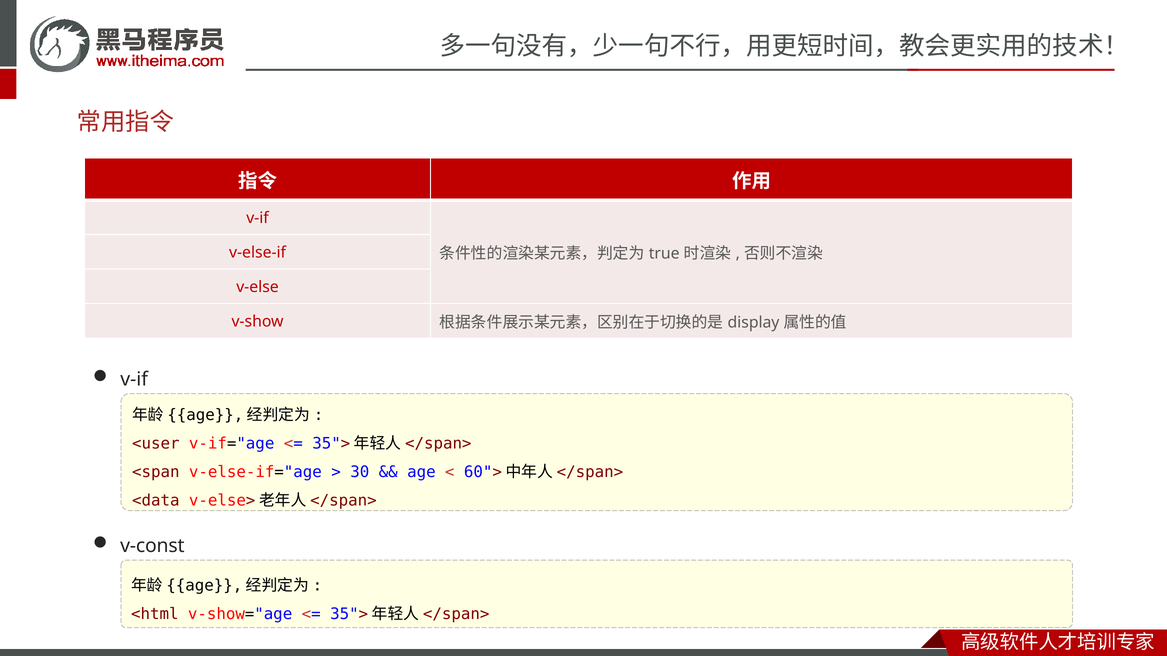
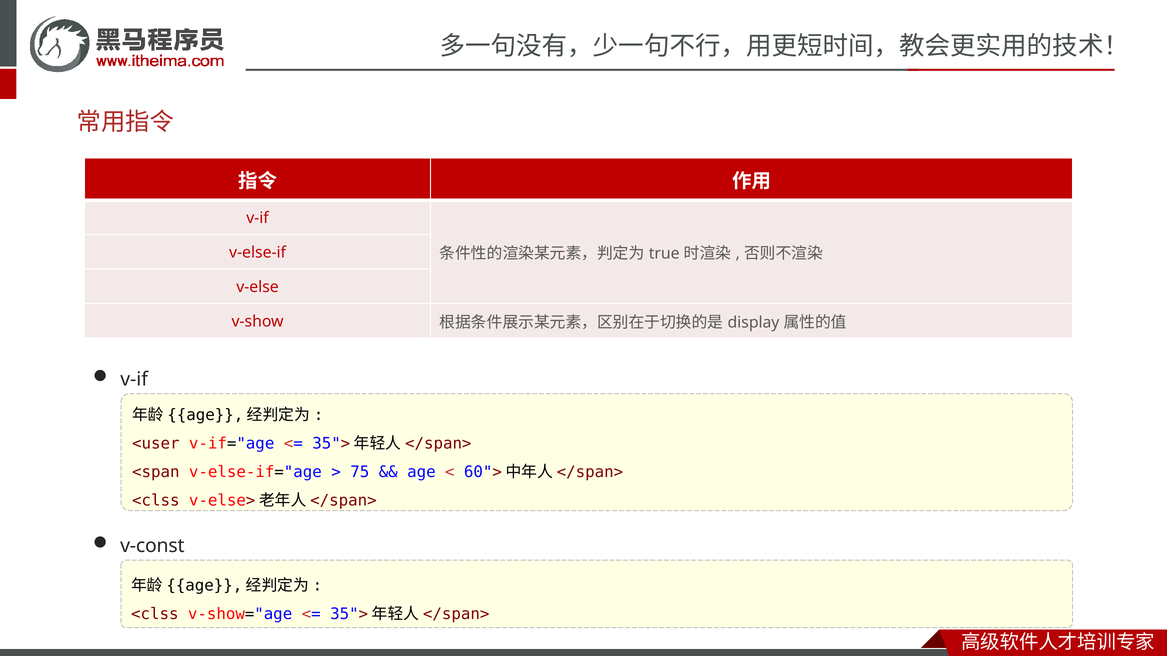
30: 30 -> 75
<data at (156, 501): <data -> <clss
<html at (155, 614): <html -> <clss
